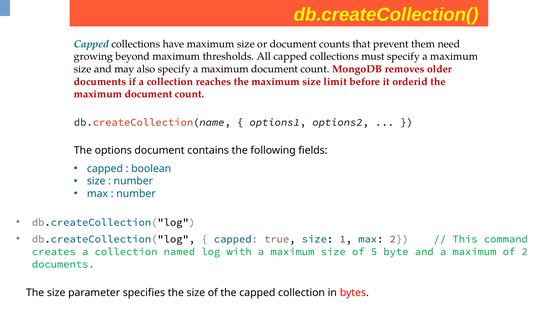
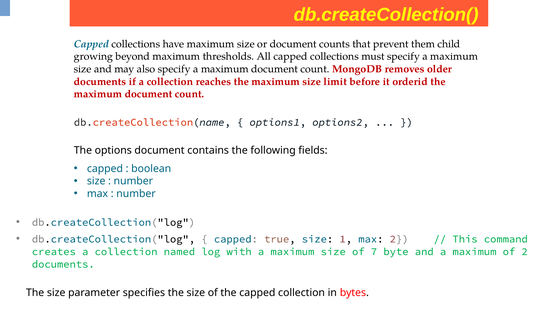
need: need -> child
5: 5 -> 7
